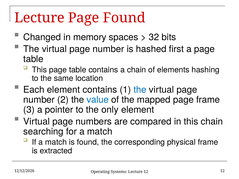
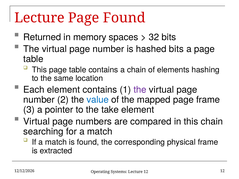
Changed: Changed -> Returned
hashed first: first -> bits
the at (140, 90) colour: blue -> purple
only: only -> take
